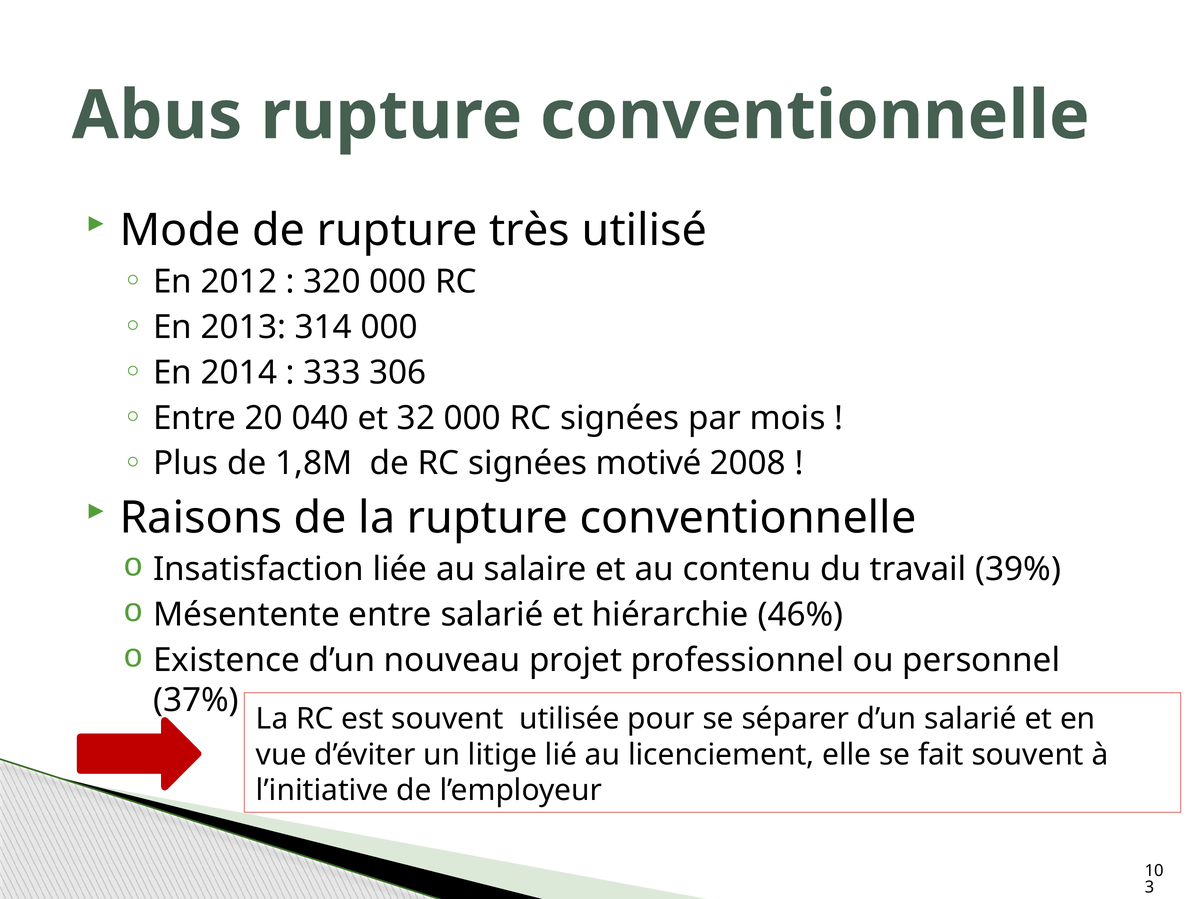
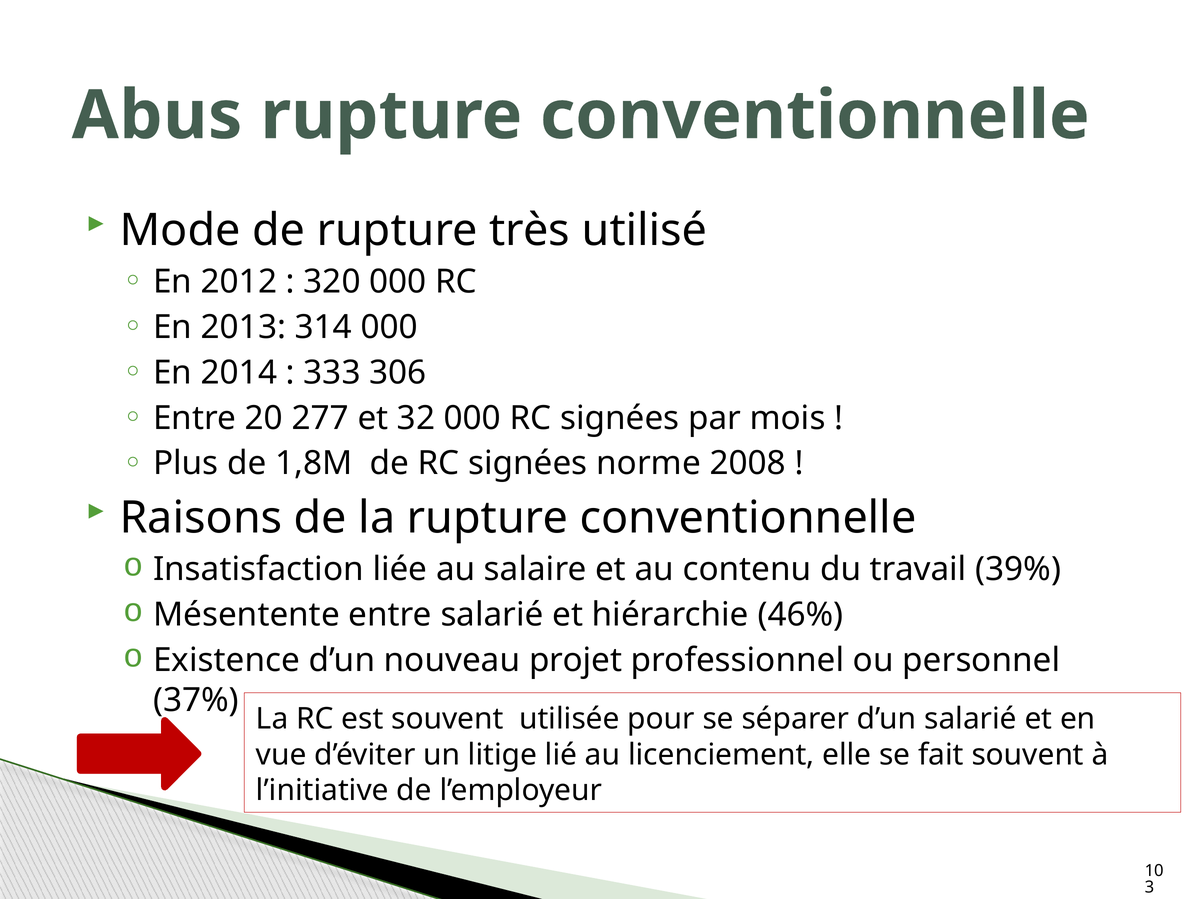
040: 040 -> 277
motivé: motivé -> norme
